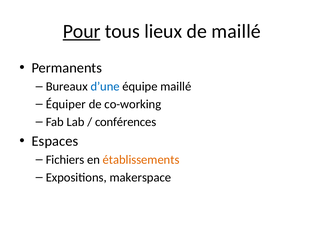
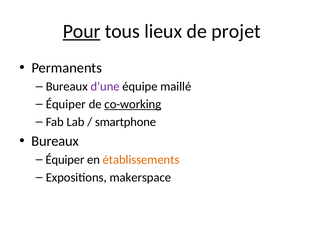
de maillé: maillé -> projet
d’une colour: blue -> purple
co-working underline: none -> present
conférences: conférences -> smartphone
Espaces at (55, 141): Espaces -> Bureaux
Fichiers at (65, 160): Fichiers -> Équiper
